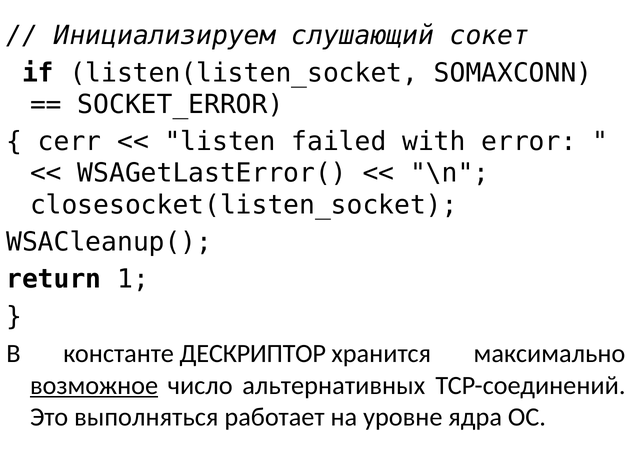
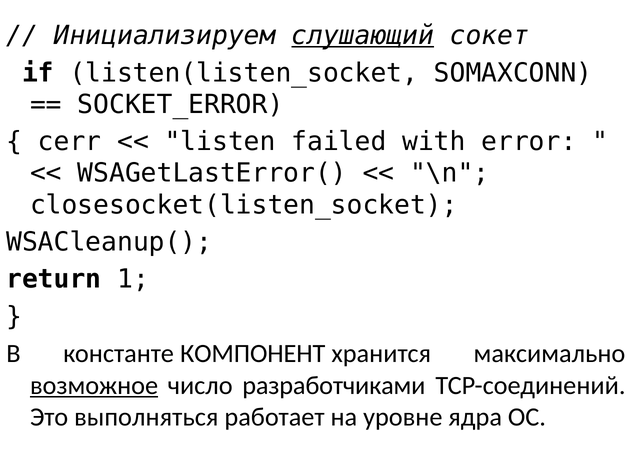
слушающий underline: none -> present
ДЕСКРИПТОР: ДЕСКРИПТОР -> КОМПОНЕНТ
альтернативных: альтернативных -> разработчиками
